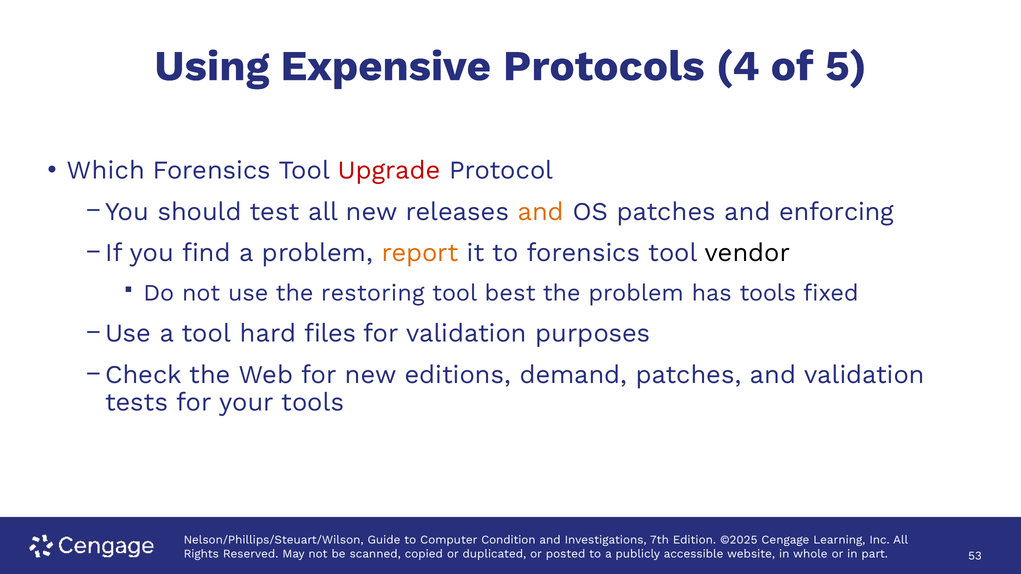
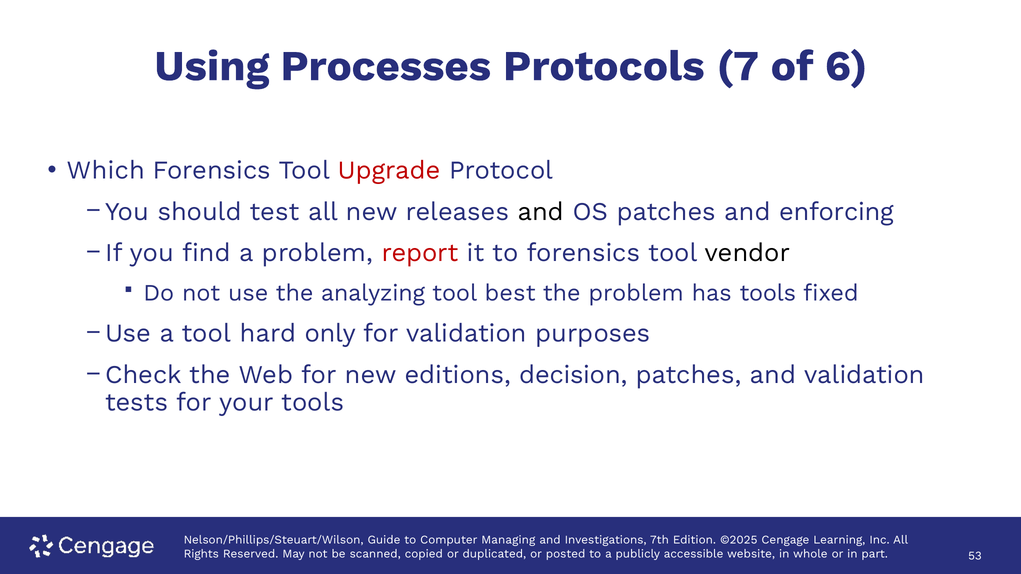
Expensive: Expensive -> Processes
4: 4 -> 7
5: 5 -> 6
and at (541, 212) colour: orange -> black
report colour: orange -> red
restoring: restoring -> analyzing
files: files -> only
demand: demand -> decision
Condition: Condition -> Managing
